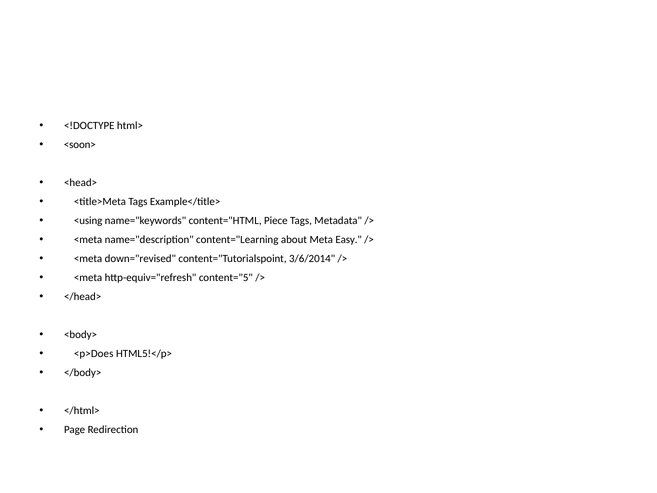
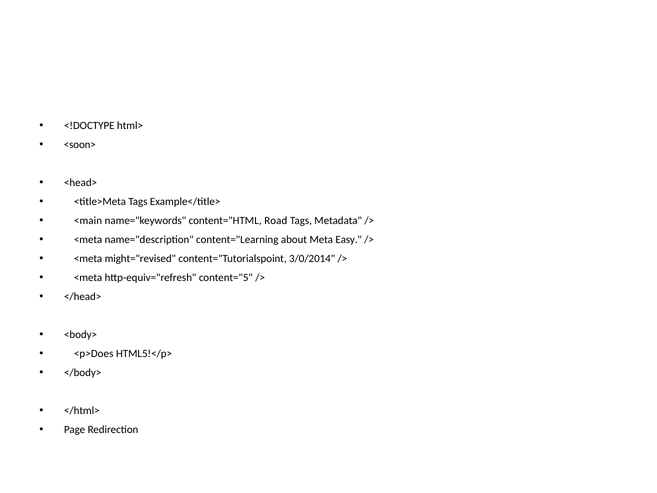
<using: <using -> <main
Piece: Piece -> Road
down="revised: down="revised -> might="revised
3/6/2014: 3/6/2014 -> 3/0/2014
